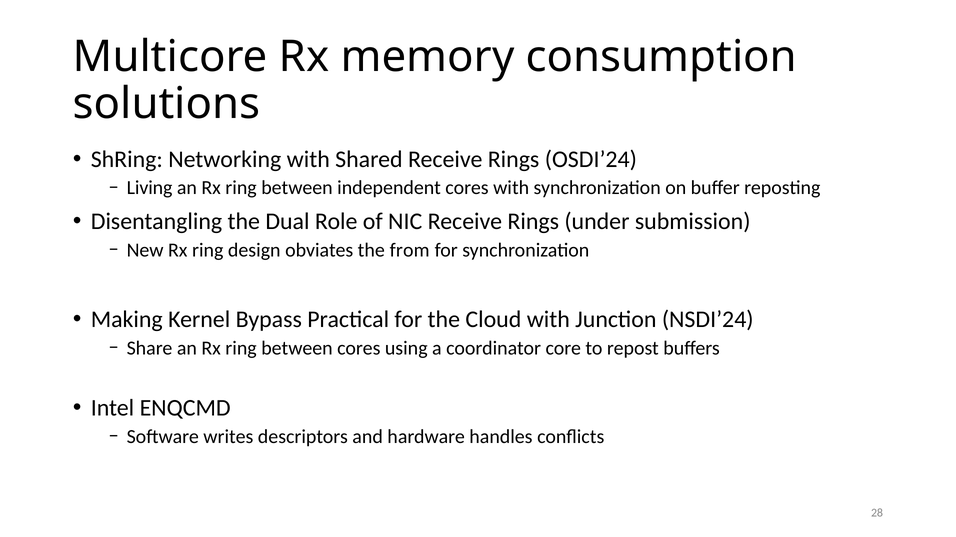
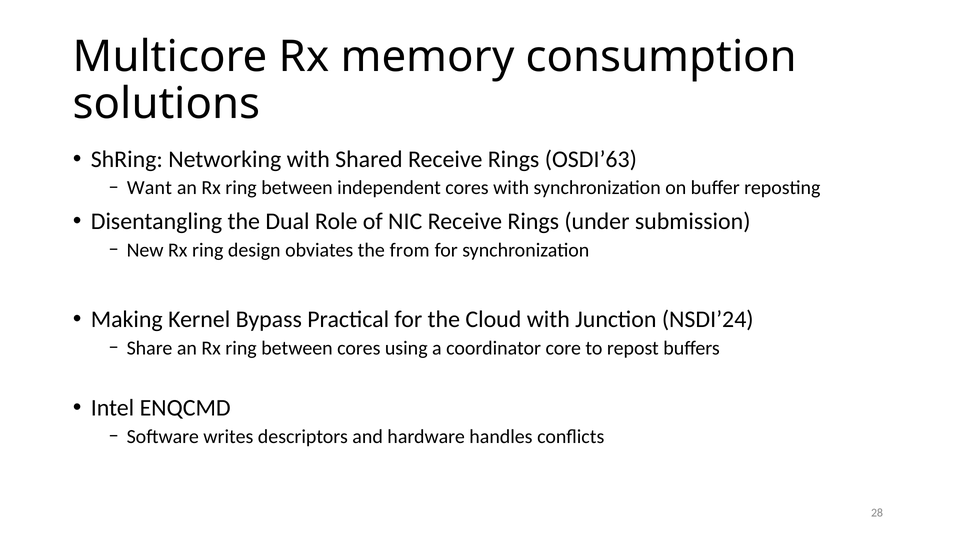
OSDI’24: OSDI’24 -> OSDI’63
Living: Living -> Want
